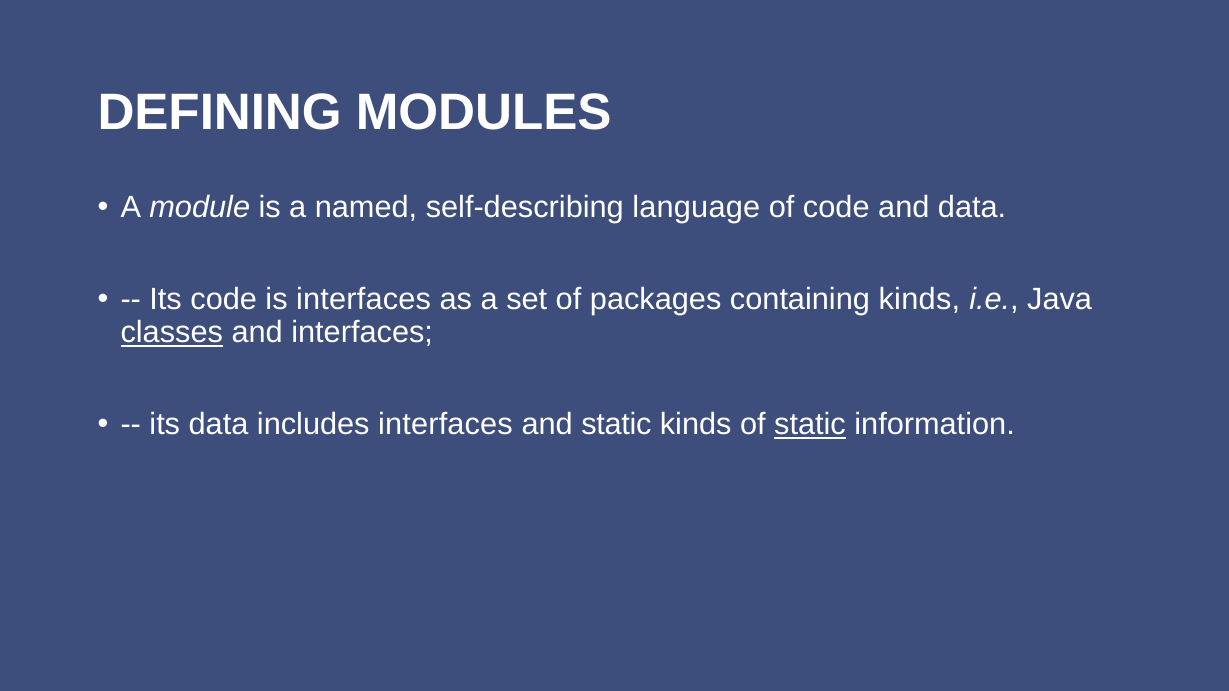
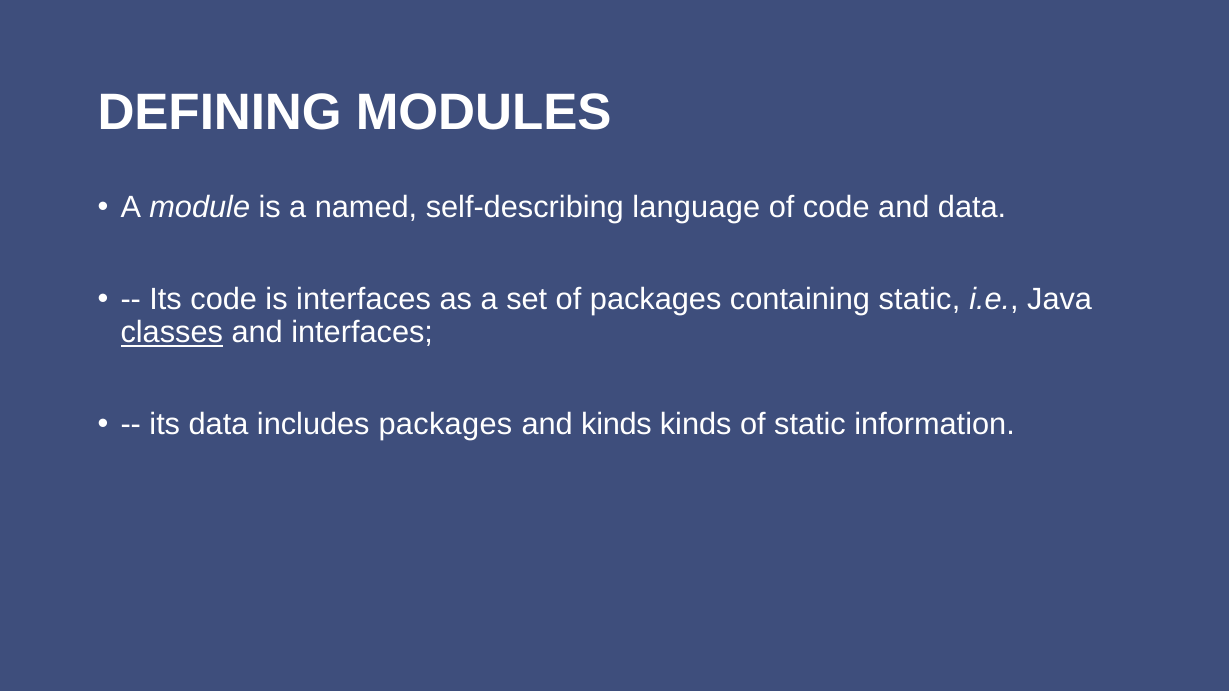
containing kinds: kinds -> static
includes interfaces: interfaces -> packages
and static: static -> kinds
static at (810, 425) underline: present -> none
